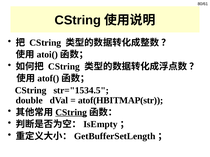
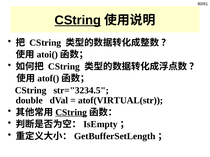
CString at (78, 20) underline: none -> present
str="1534.5: str="1534.5 -> str="3234.5
atof(HBITMAP(str: atof(HBITMAP(str -> atof(VIRTUAL(str
